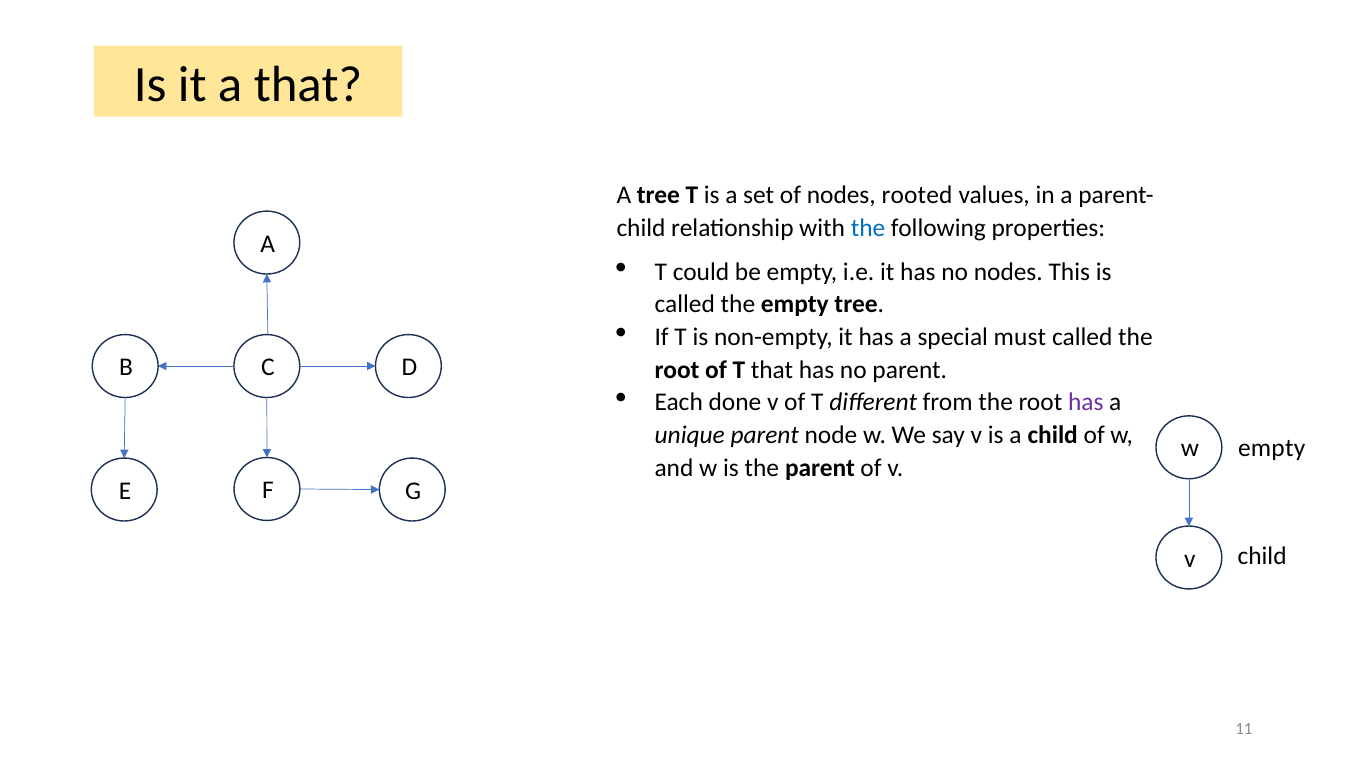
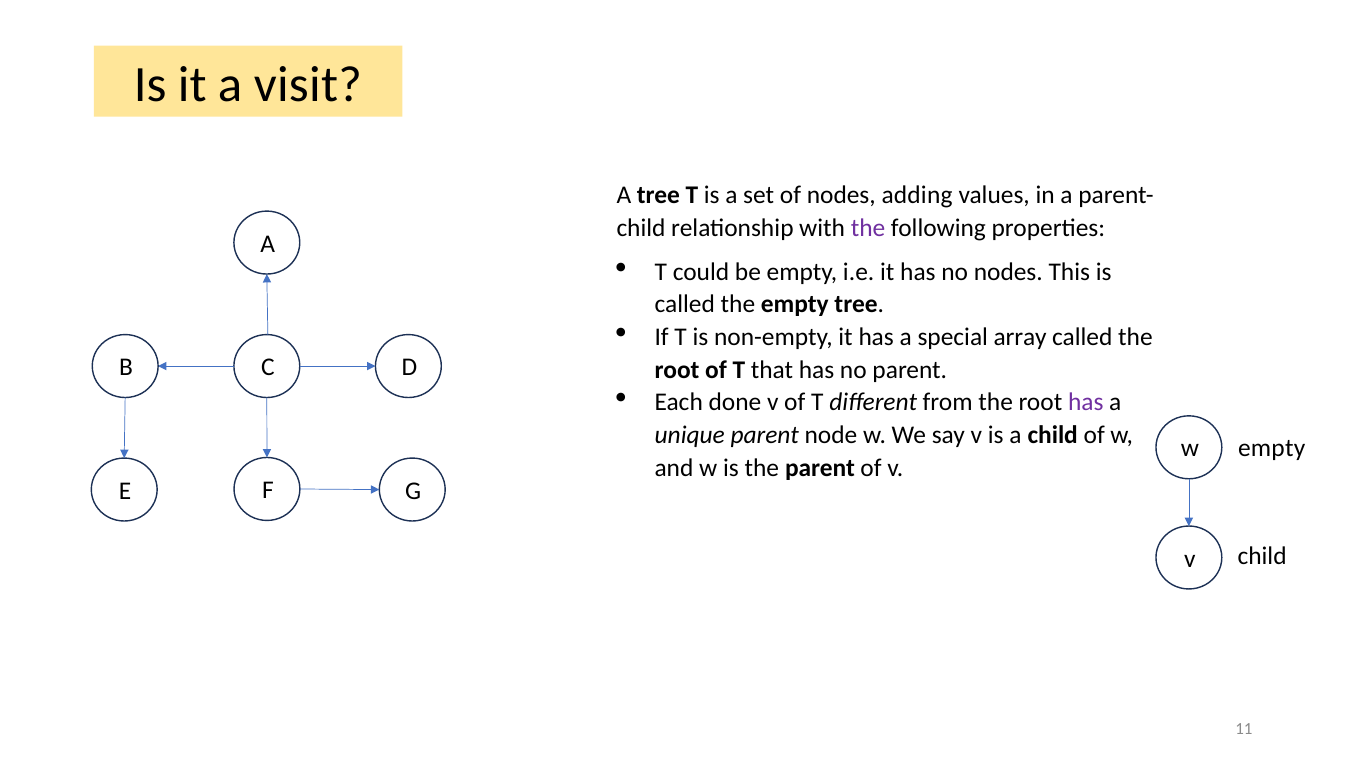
a that: that -> visit
rooted: rooted -> adding
the at (868, 228) colour: blue -> purple
must: must -> array
